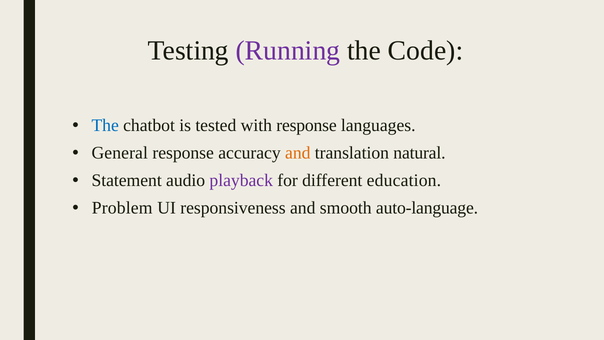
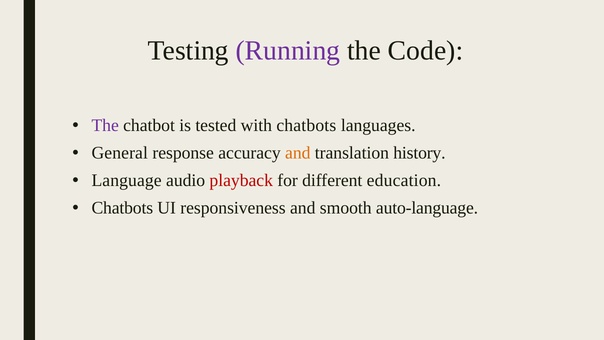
The at (105, 126) colour: blue -> purple
with response: response -> chatbots
natural: natural -> history
Statement: Statement -> Language
playback colour: purple -> red
Problem at (122, 208): Problem -> Chatbots
